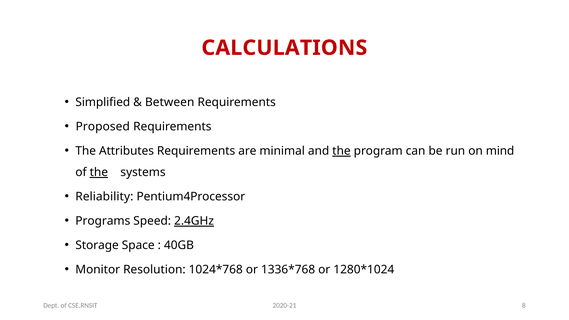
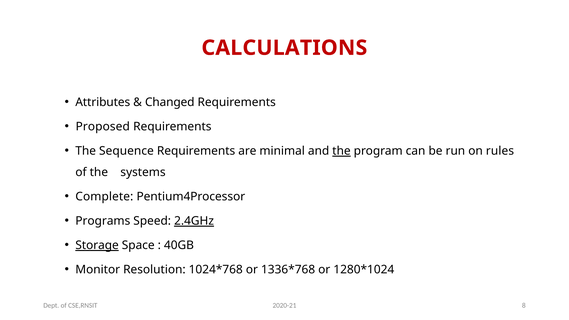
Simplified: Simplified -> Attributes
Between: Between -> Changed
Attributes: Attributes -> Sequence
mind: mind -> rules
the at (99, 172) underline: present -> none
Reliability: Reliability -> Complete
Storage underline: none -> present
